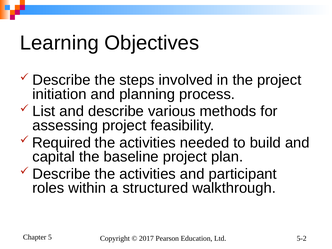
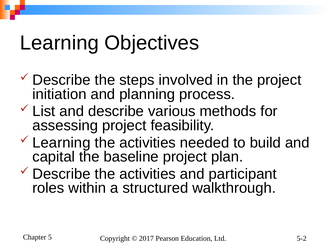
Required at (62, 143): Required -> Learning
